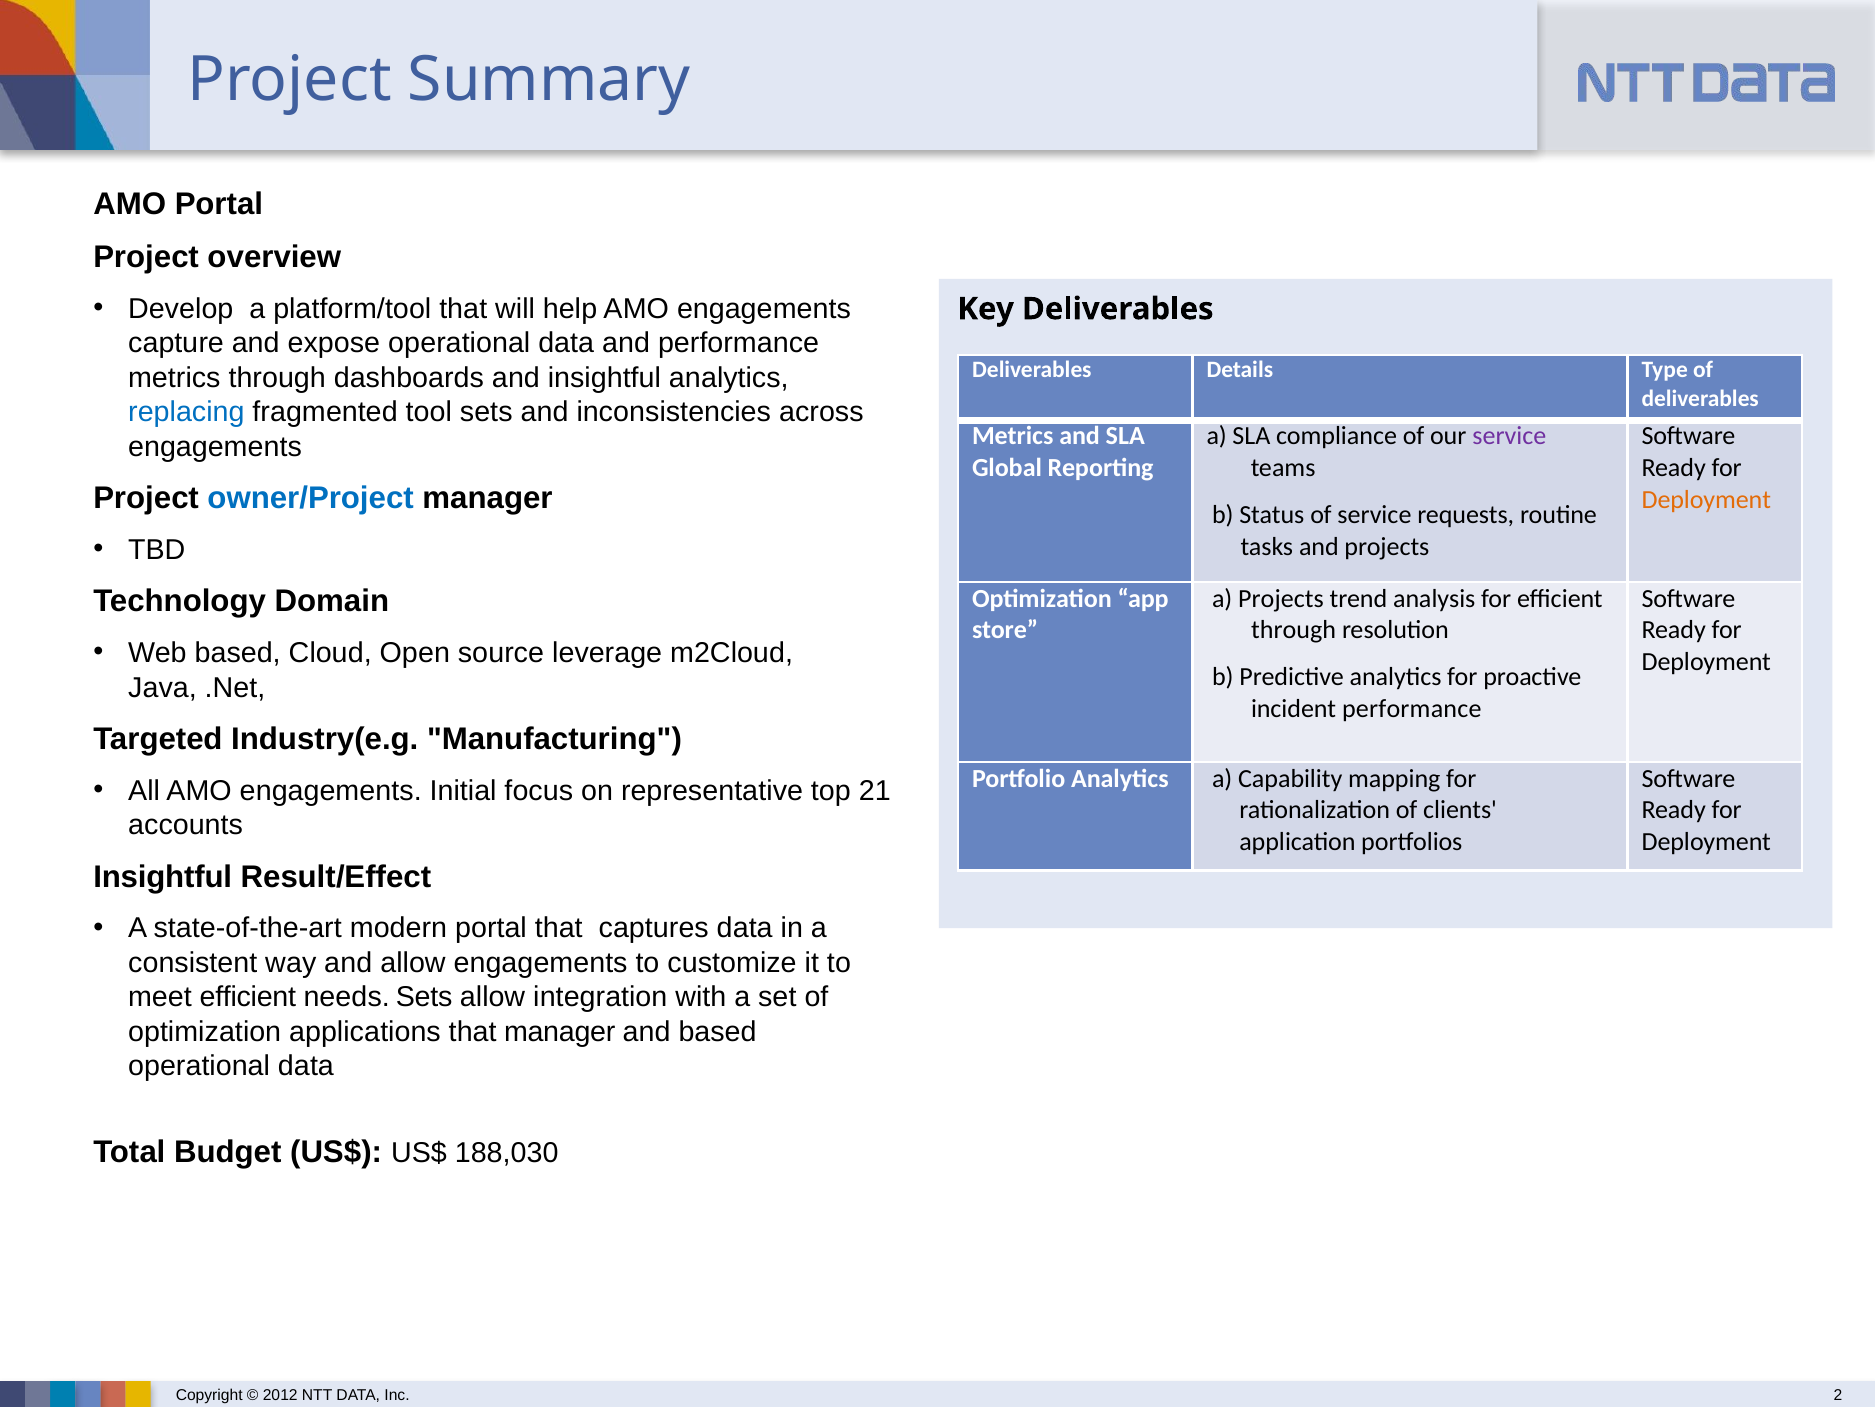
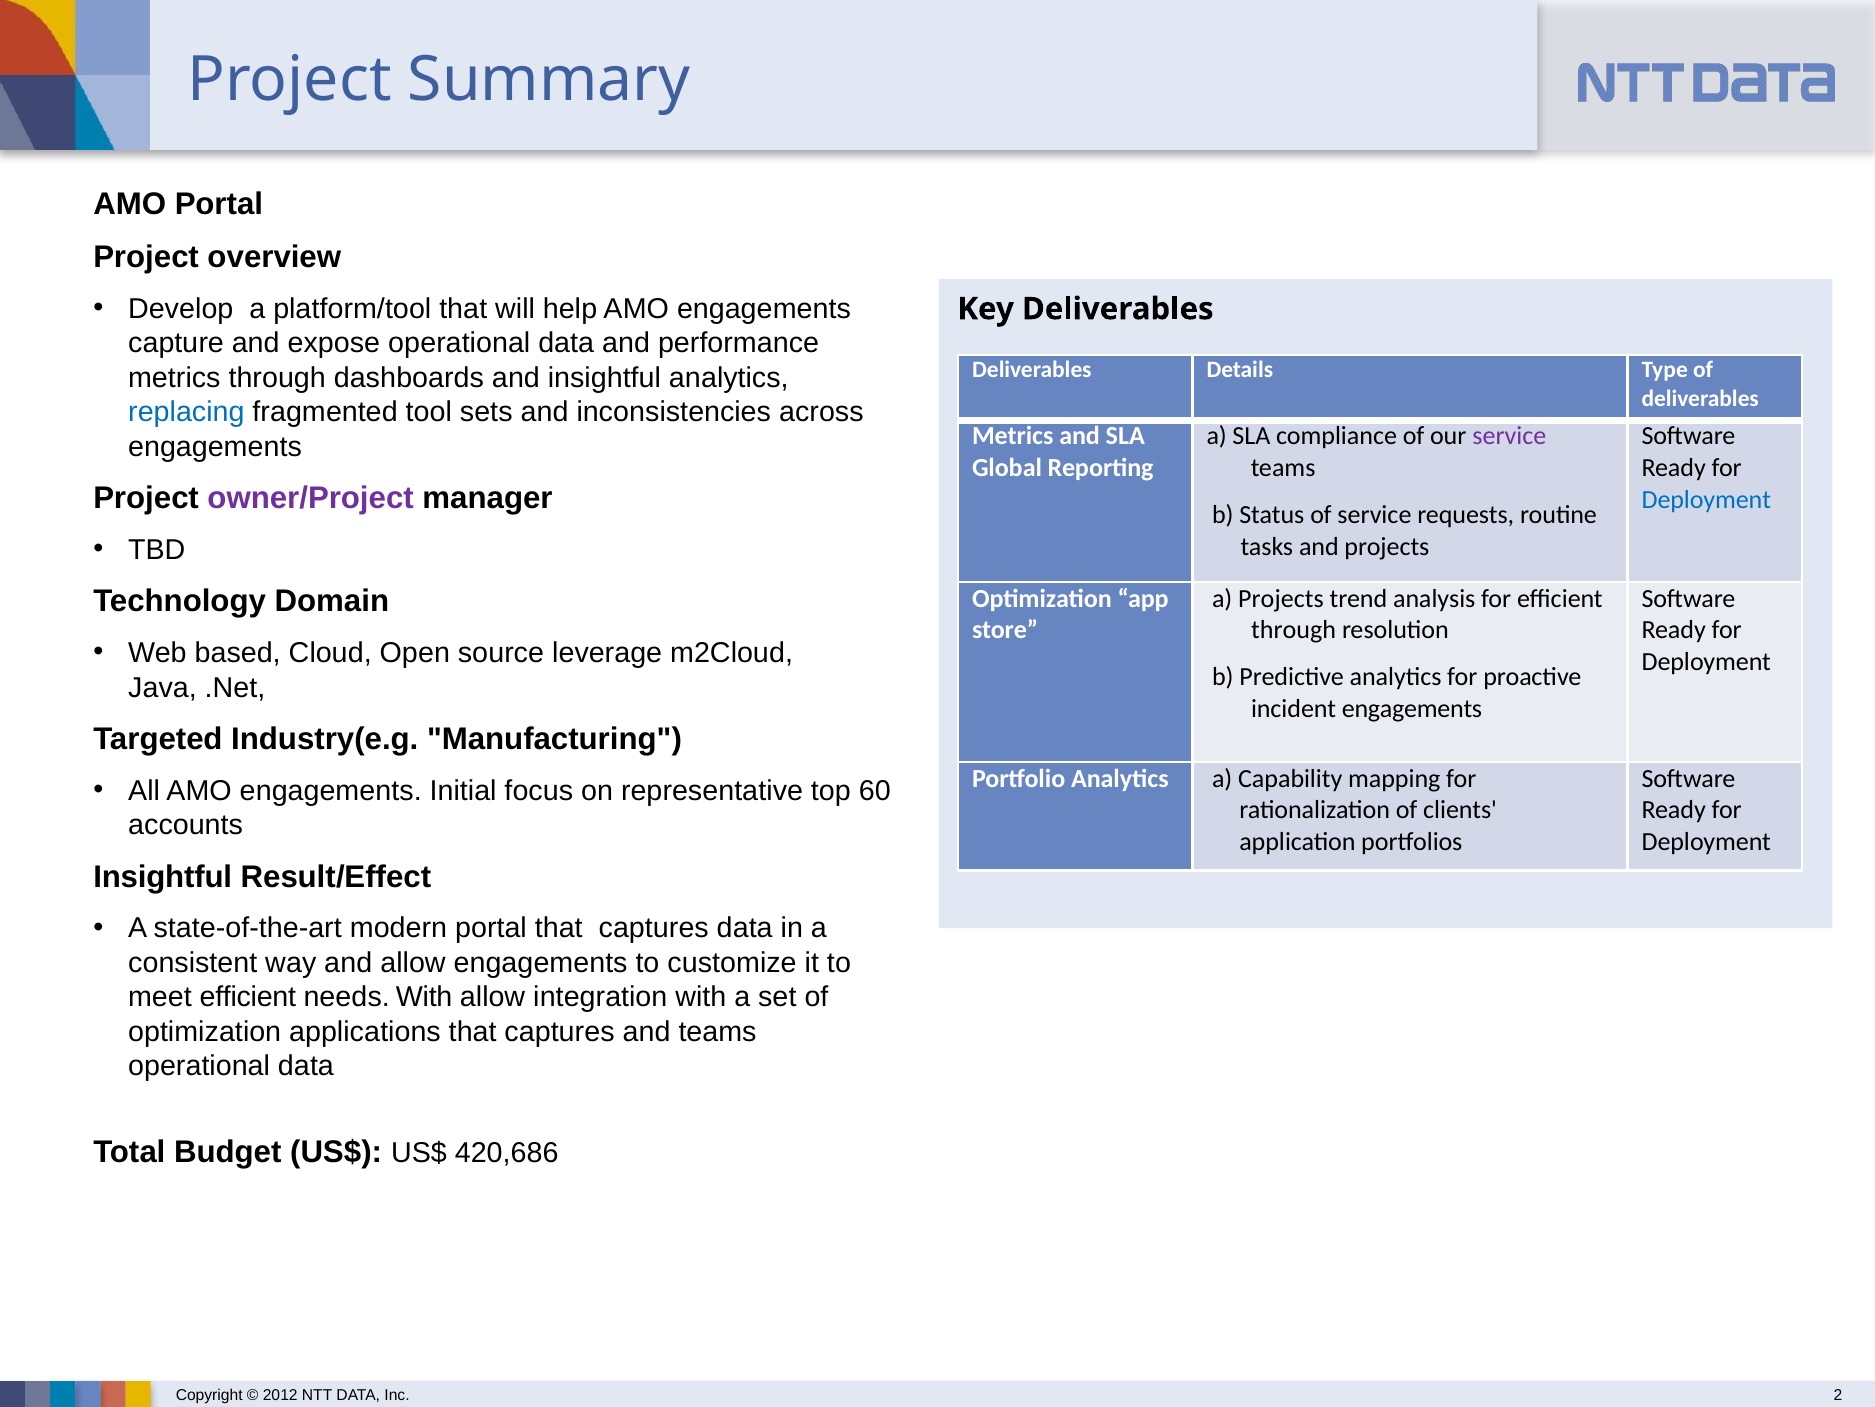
owner/Project colour: blue -> purple
Deployment at (1706, 499) colour: orange -> blue
incident performance: performance -> engagements
21: 21 -> 60
needs Sets: Sets -> With
applications that manager: manager -> captures
and based: based -> teams
188,030: 188,030 -> 420,686
